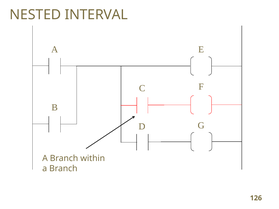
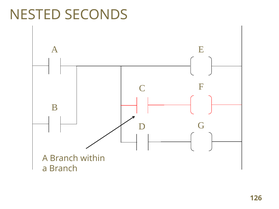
INTERVAL: INTERVAL -> SECONDS
